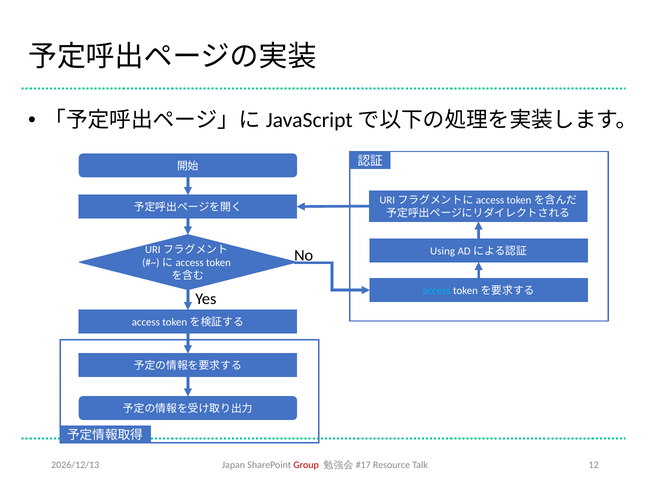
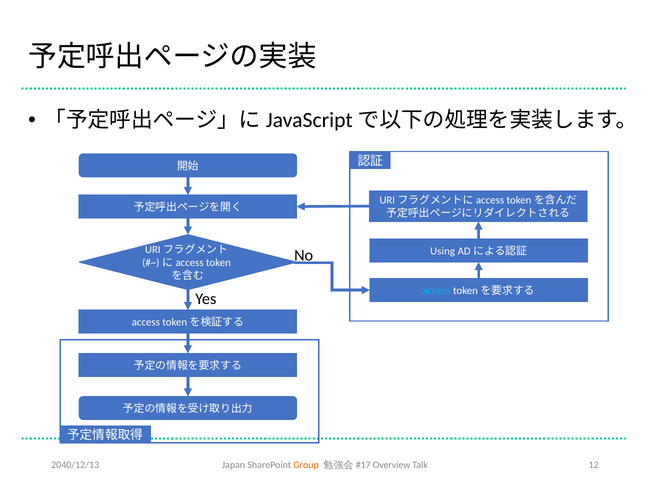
2026/12/13: 2026/12/13 -> 2040/12/13
Group colour: red -> orange
Resource: Resource -> Overview
